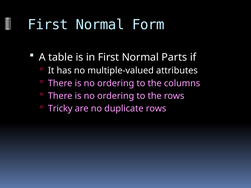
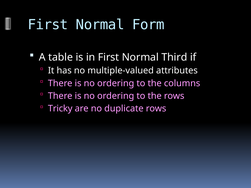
Parts: Parts -> Third
